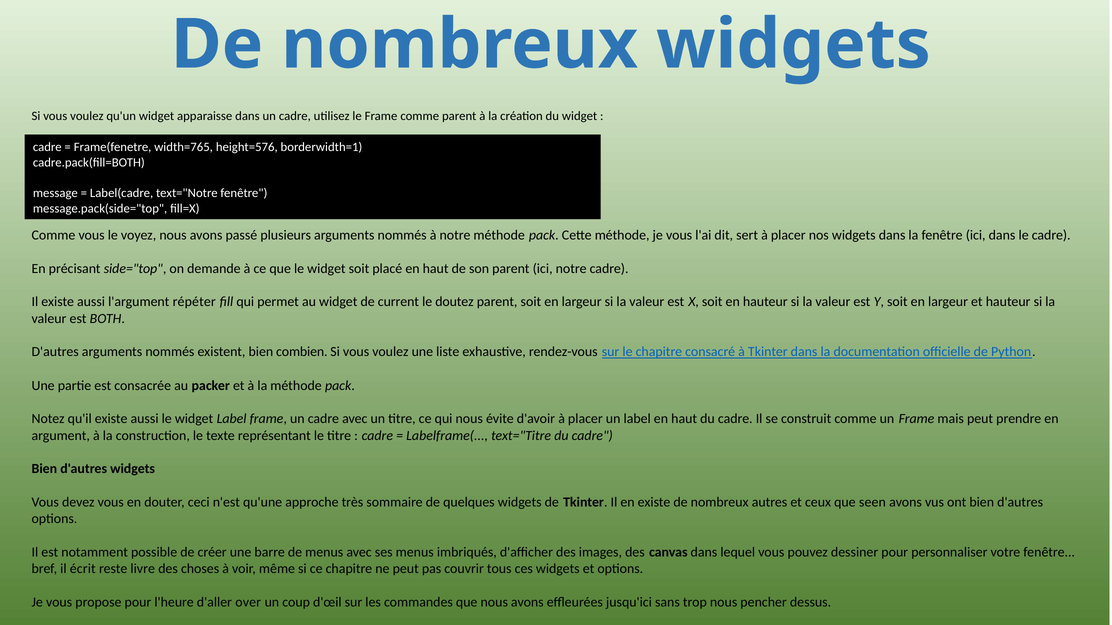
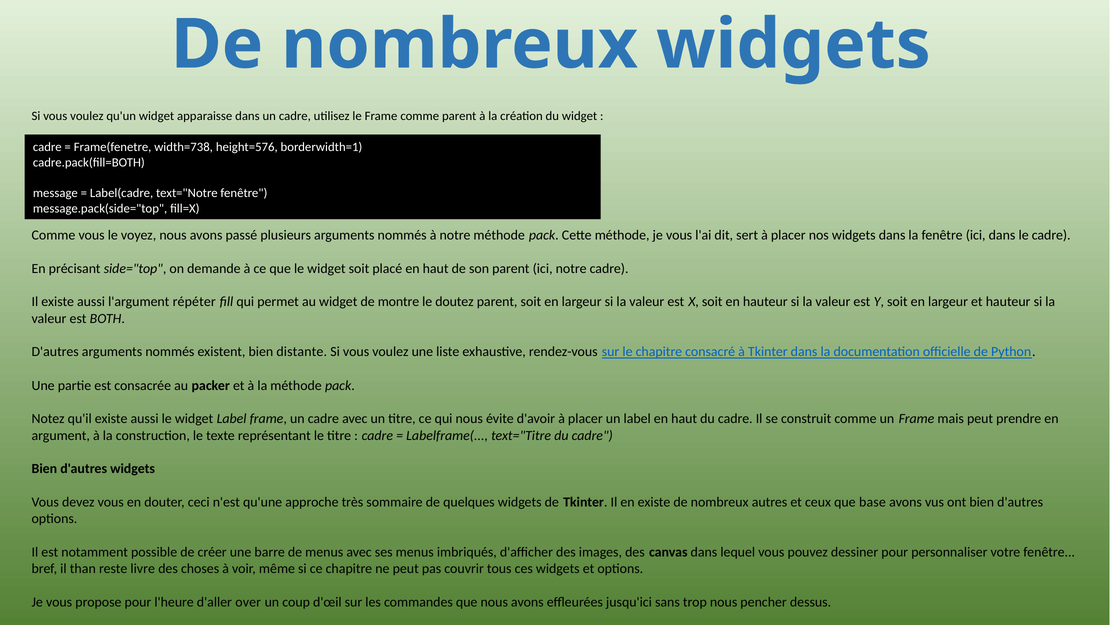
width=765: width=765 -> width=738
current: current -> montre
combien: combien -> distante
seen: seen -> base
écrit: écrit -> than
